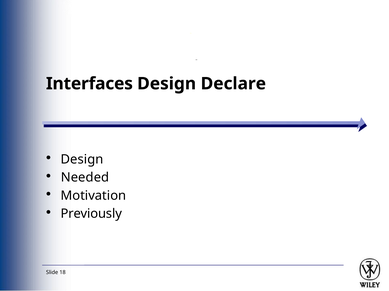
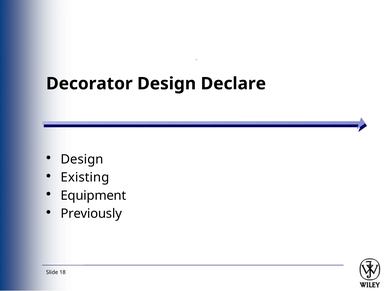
Interfaces: Interfaces -> Decorator
Needed: Needed -> Existing
Motivation: Motivation -> Equipment
